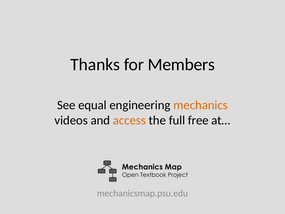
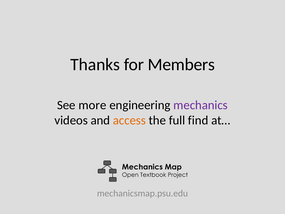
equal: equal -> more
mechanics colour: orange -> purple
free: free -> find
